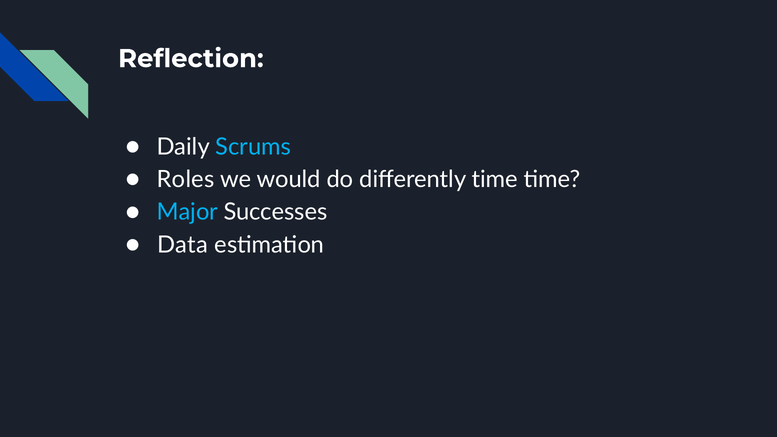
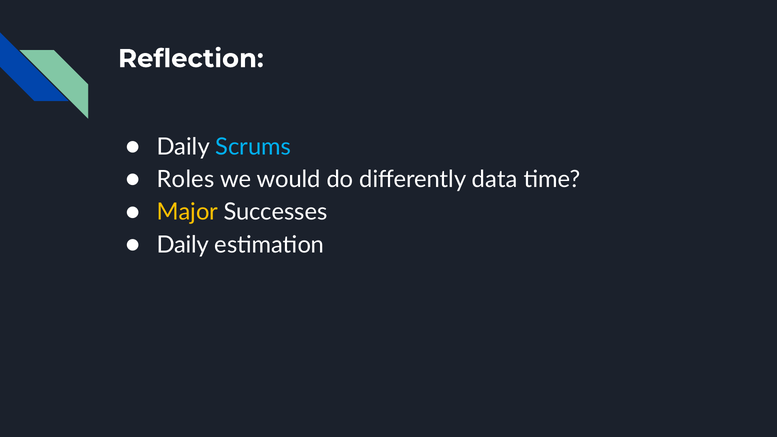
differently time: time -> data
Major colour: light blue -> yellow
Data at (183, 245): Data -> Daily
